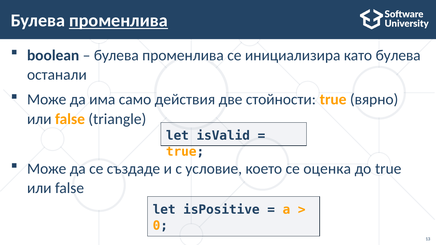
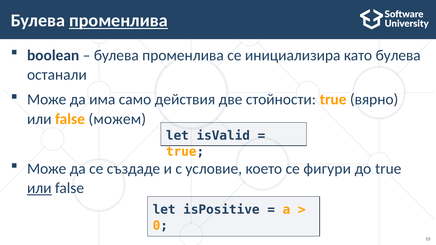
triangle: triangle -> можем
оценка: оценка -> фигури
или at (39, 188) underline: none -> present
